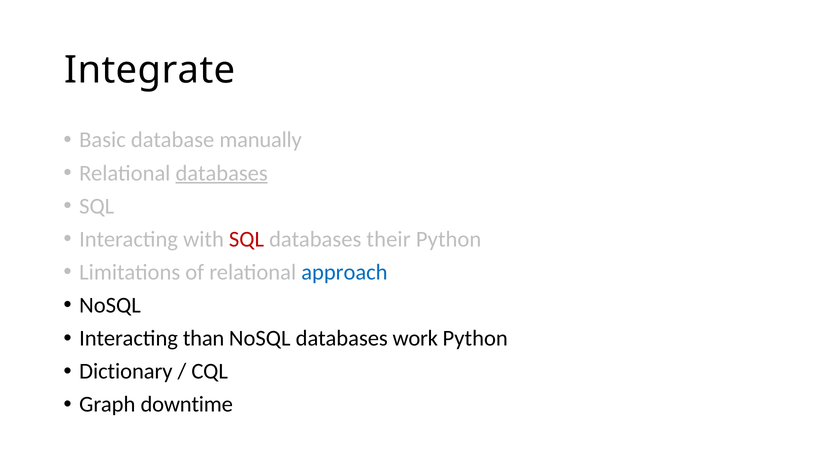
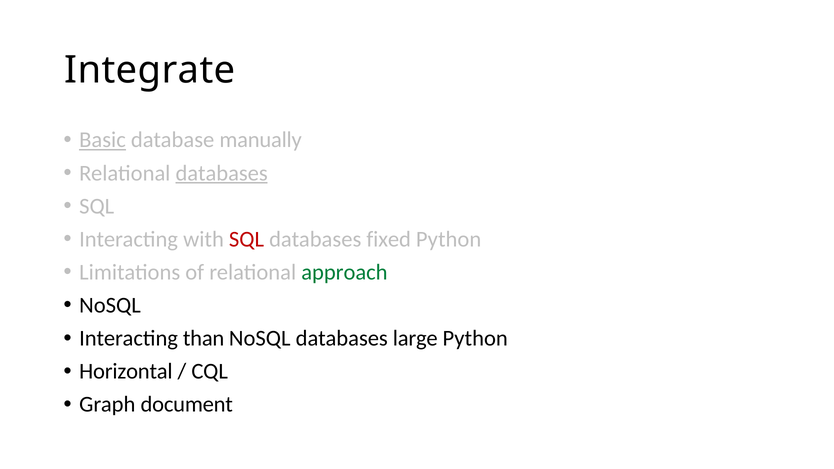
Basic underline: none -> present
their: their -> fixed
approach colour: blue -> green
work: work -> large
Dictionary: Dictionary -> Horizontal
downtime: downtime -> document
